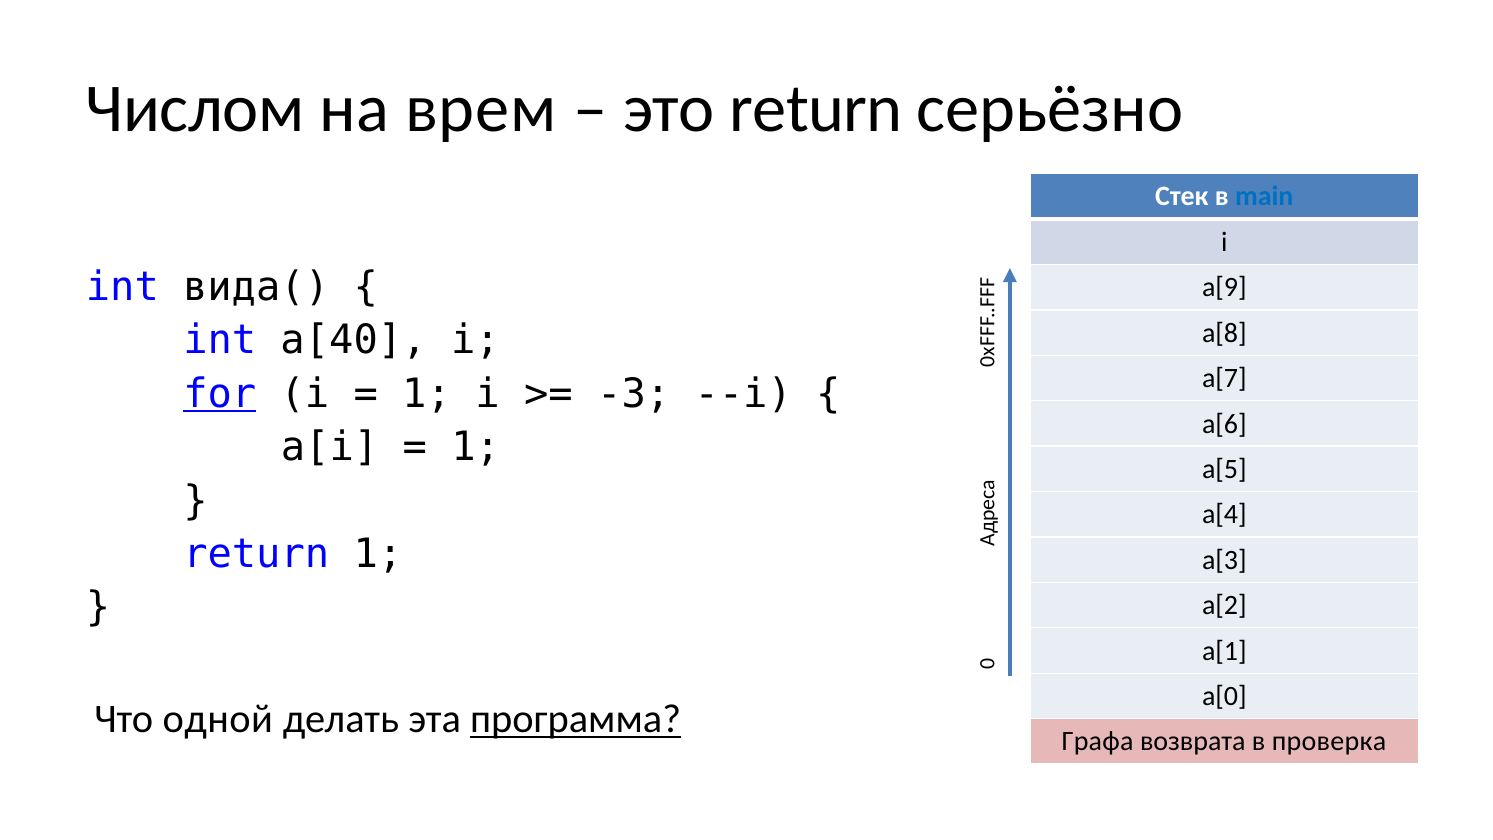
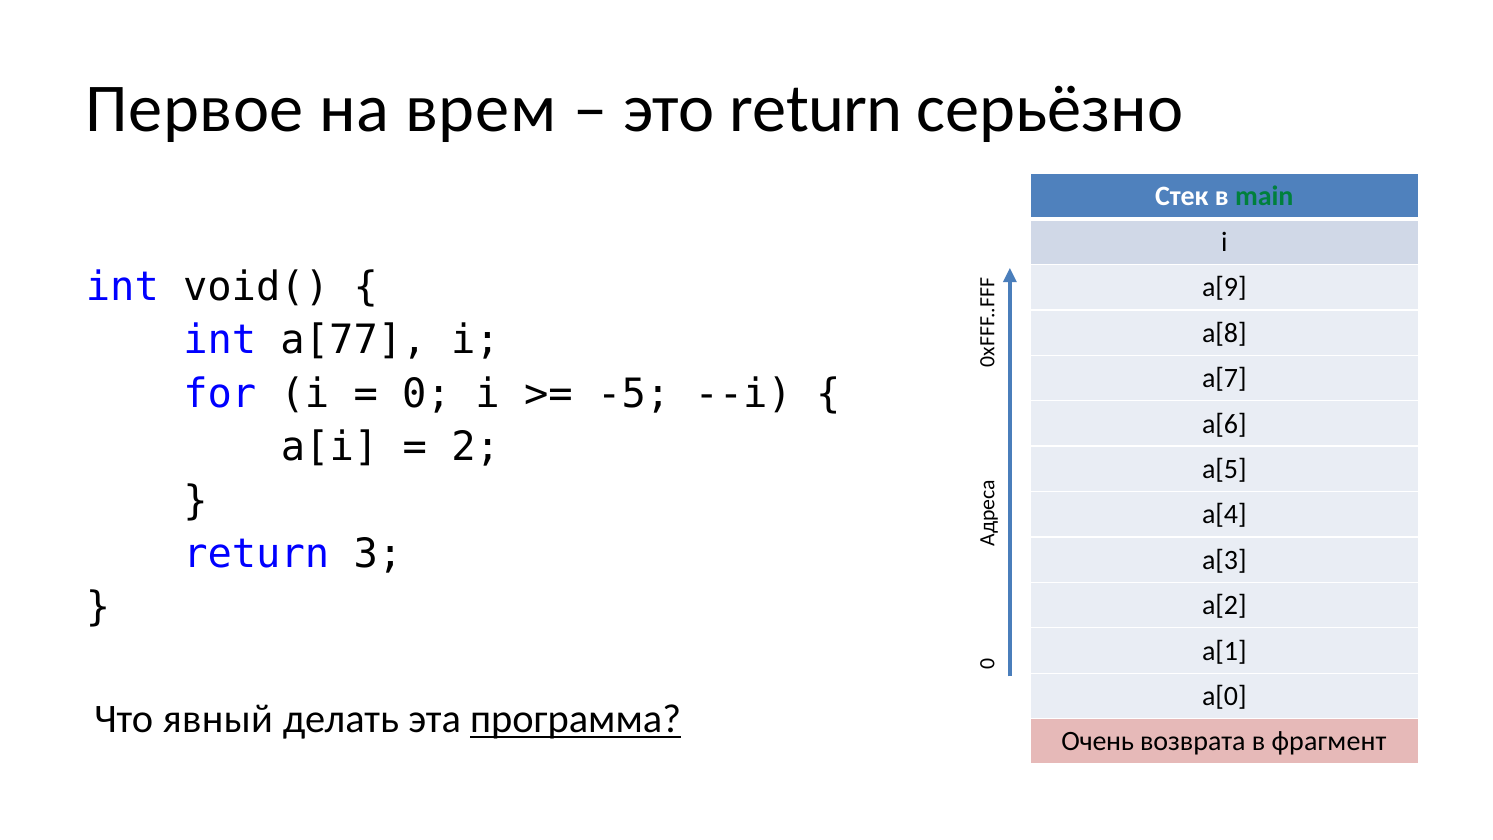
Числом: Числом -> Первое
main colour: blue -> green
вида(: вида( -> void(
a[40: a[40 -> a[77
for underline: present -> none
1 at (427, 394): 1 -> 0
-3: -3 -> -5
1 at (476, 447): 1 -> 2
return 1: 1 -> 3
одной: одной -> явный
Графа: Графа -> Очень
проверка: проверка -> фрагмент
